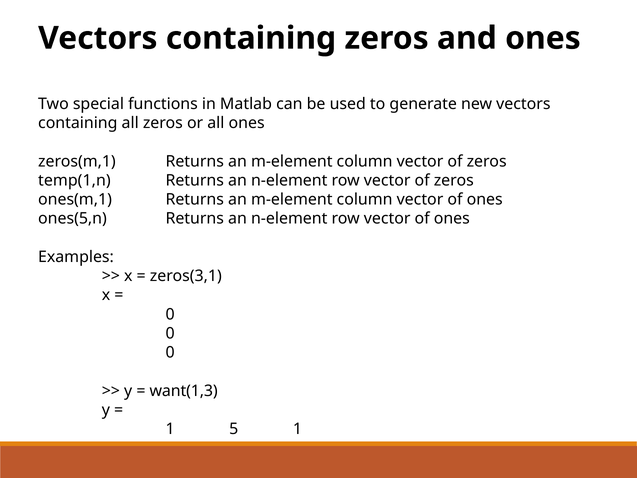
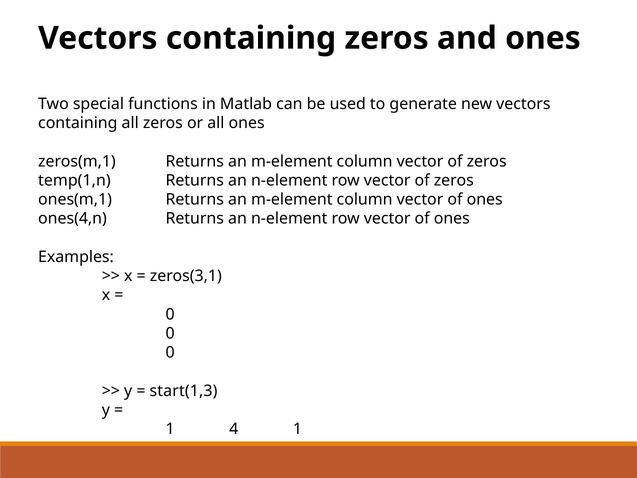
ones(5,n: ones(5,n -> ones(4,n
want(1,3: want(1,3 -> start(1,3
5: 5 -> 4
